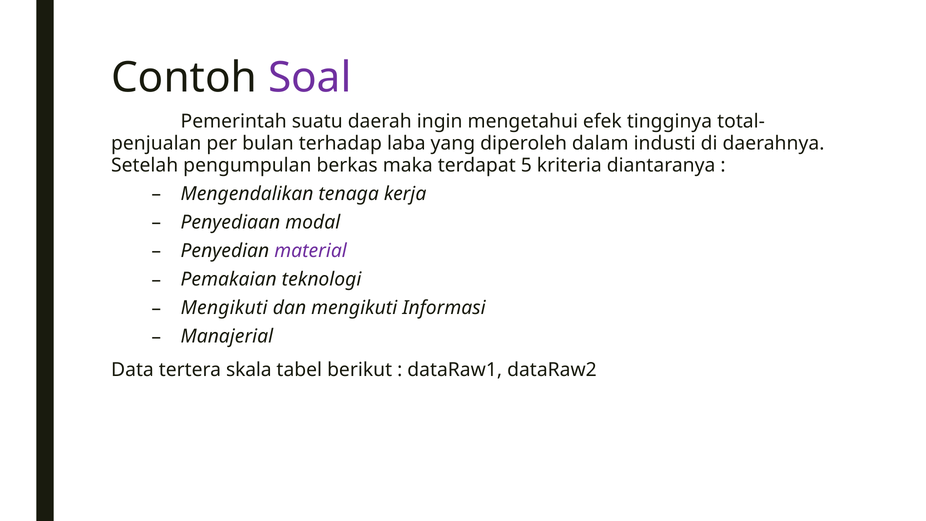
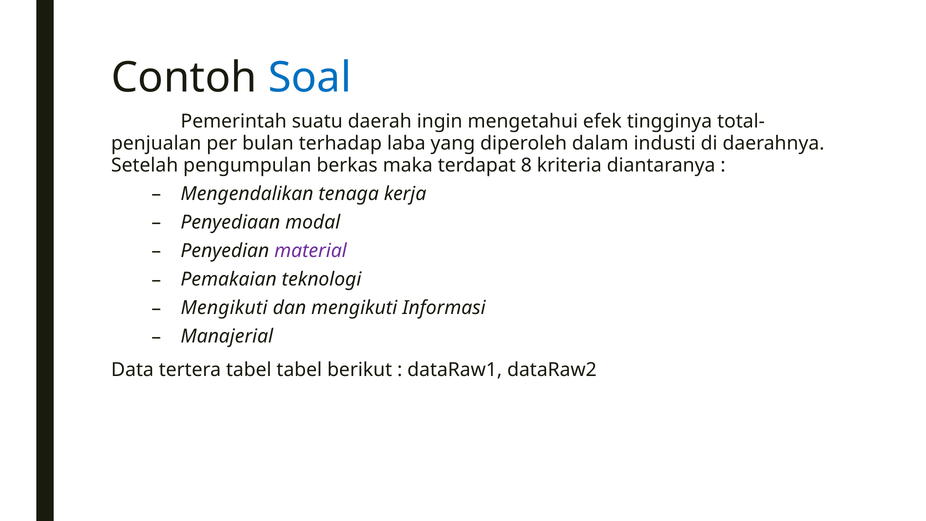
Soal colour: purple -> blue
5: 5 -> 8
tertera skala: skala -> tabel
